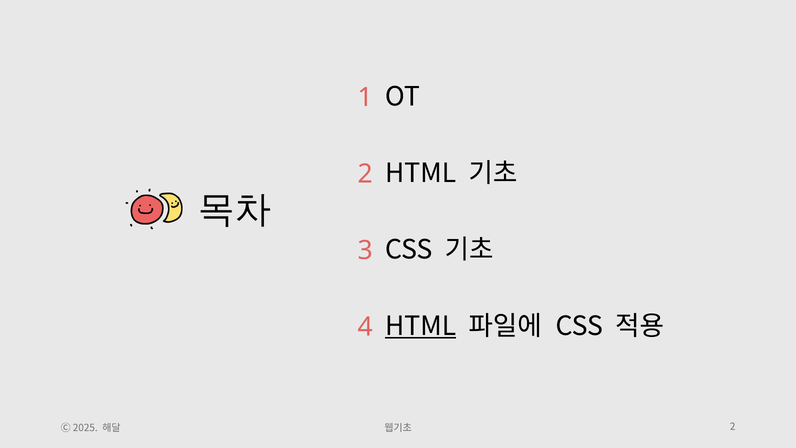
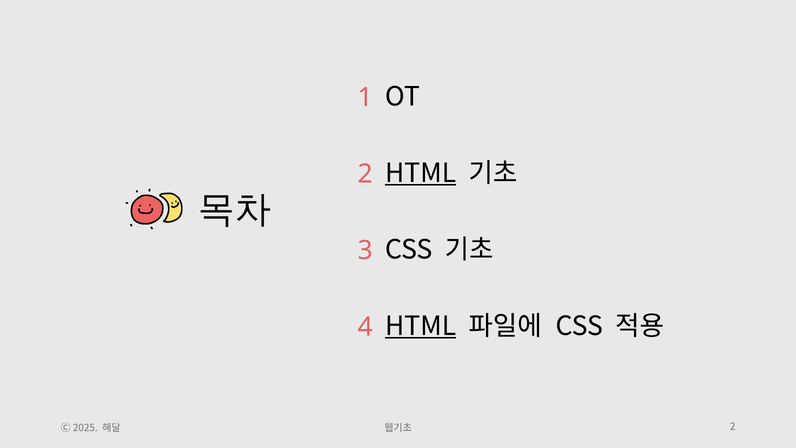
HTML at (421, 173) underline: none -> present
